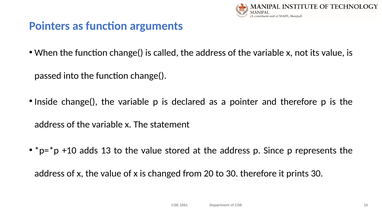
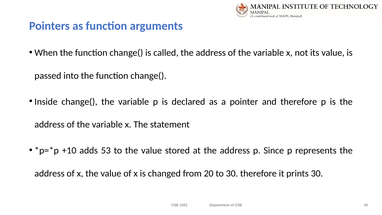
13: 13 -> 53
